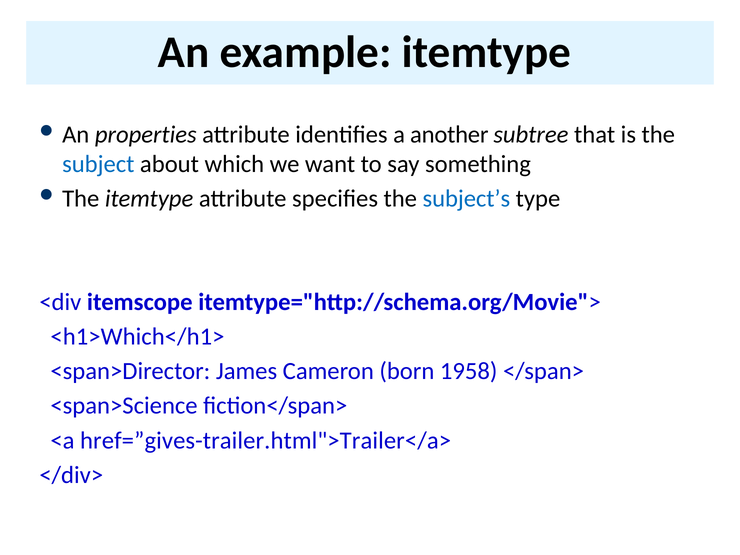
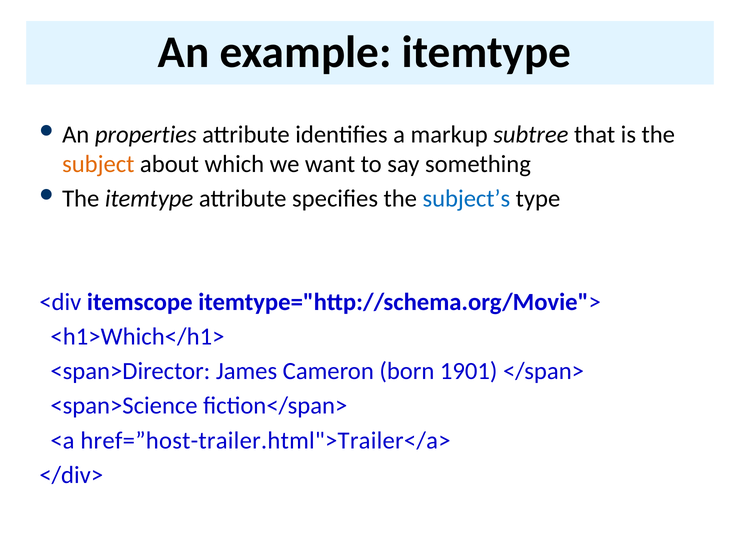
another: another -> markup
subject colour: blue -> orange
1958: 1958 -> 1901
href=”gives-trailer.html">Trailer</a>: href=”gives-trailer.html">Trailer</a> -> href=”host-trailer.html">Trailer</a>
